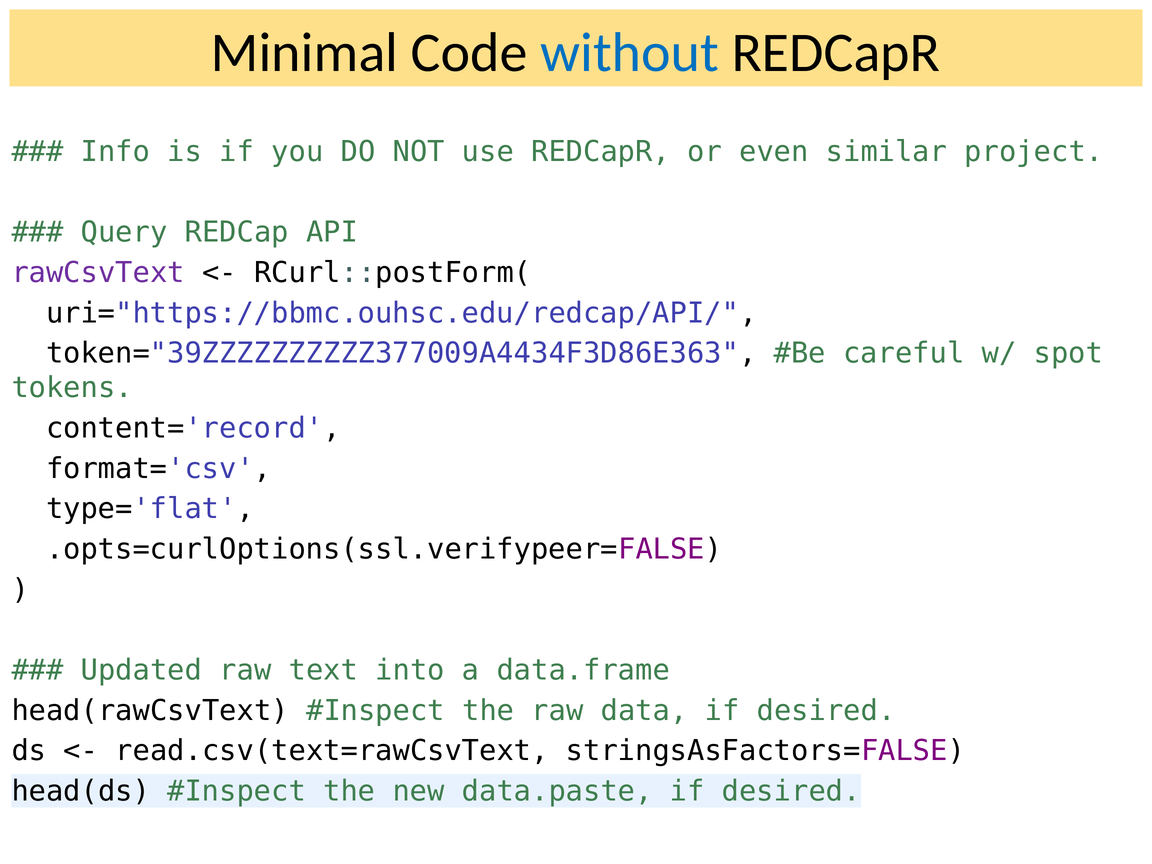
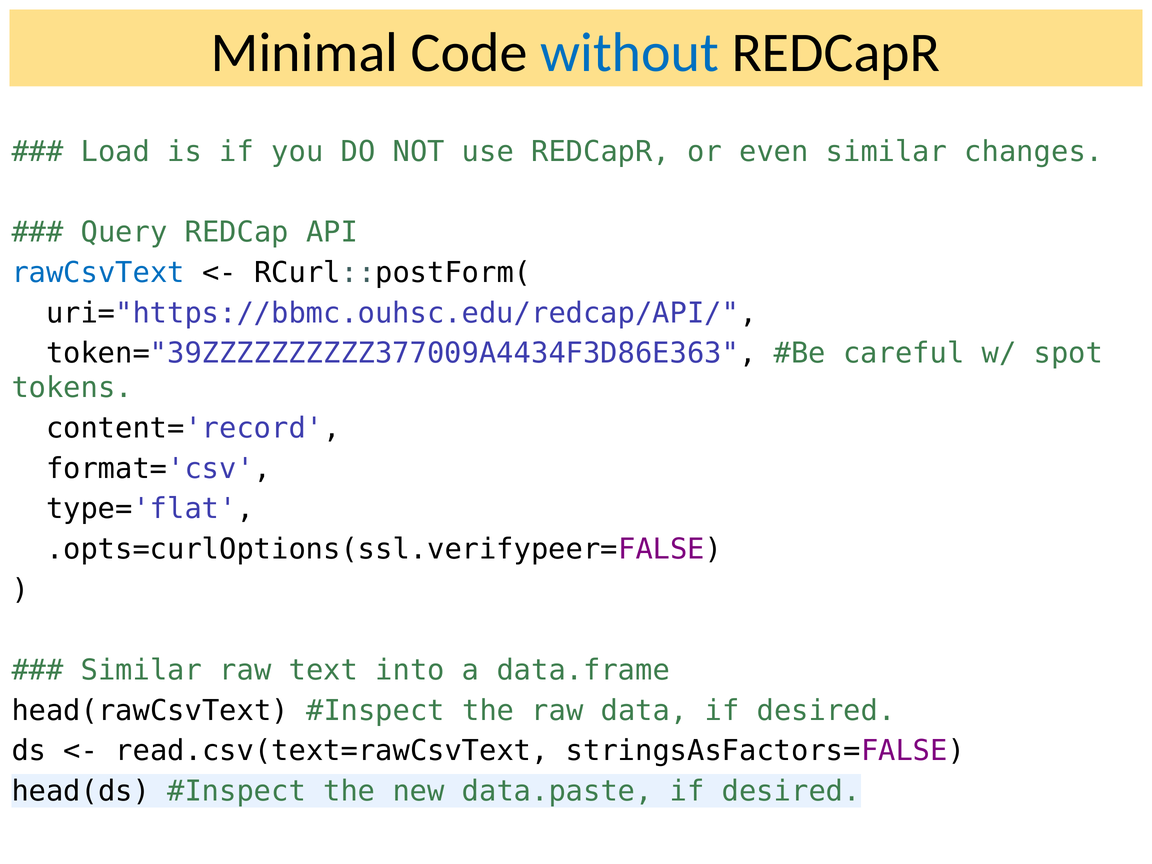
Info: Info -> Load
project: project -> changes
rawCsvText colour: purple -> blue
Updated at (141, 670): Updated -> Similar
